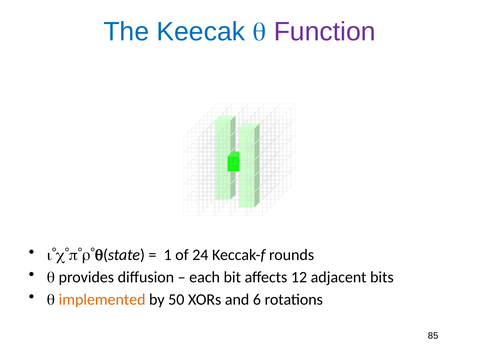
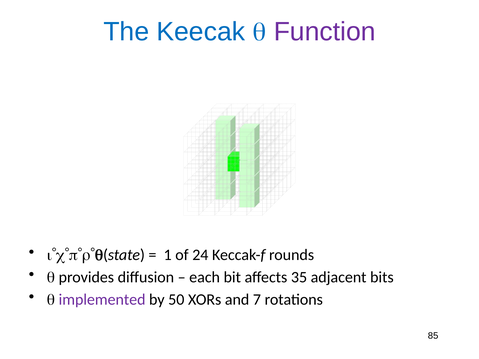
12: 12 -> 35
implemented colour: orange -> purple
6: 6 -> 7
